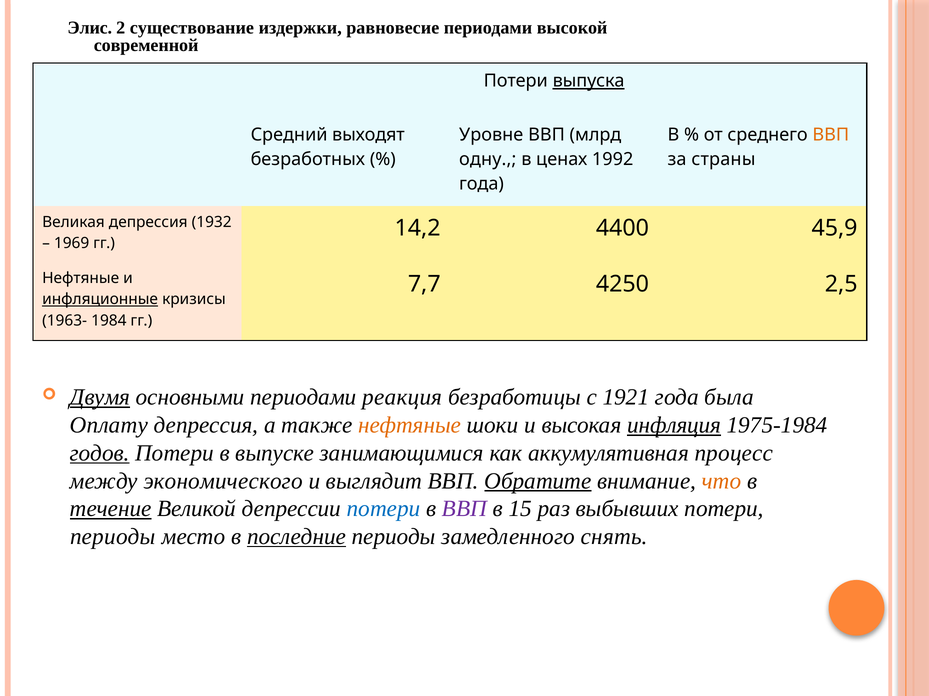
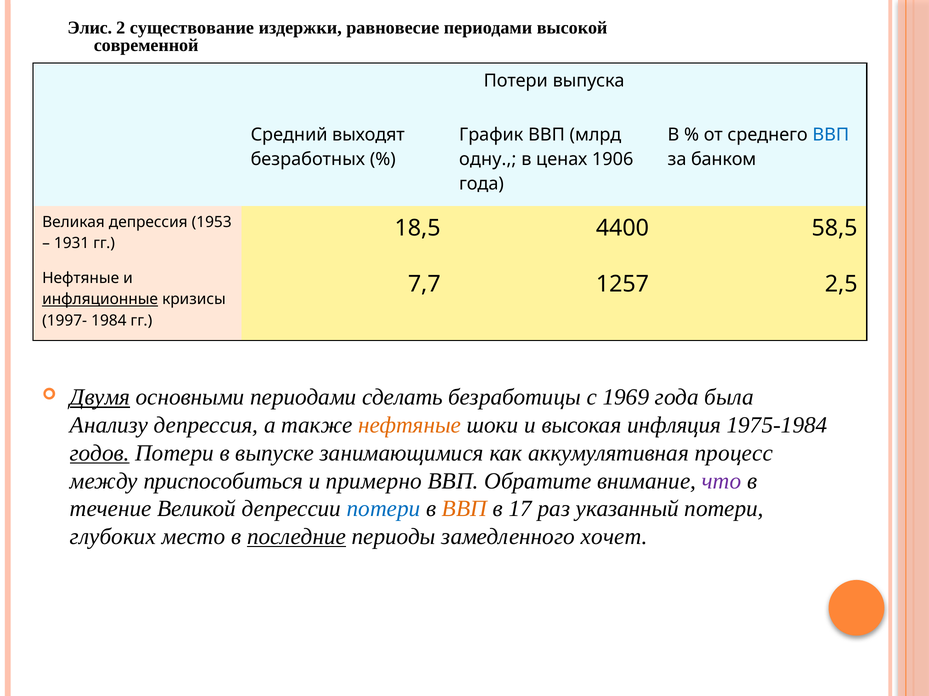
выпуска underline: present -> none
Уровне: Уровне -> График
ВВП at (831, 135) colour: orange -> blue
1992: 1992 -> 1906
страны: страны -> банком
1932: 1932 -> 1953
14,2: 14,2 -> 18,5
45,9: 45,9 -> 58,5
1969: 1969 -> 1931
4250: 4250 -> 1257
1963-: 1963- -> 1997-
реакция: реакция -> сделать
1921: 1921 -> 1969
Оплату: Оплату -> Анализу
инфляция underline: present -> none
экономического: экономического -> приспособиться
выглядит: выглядит -> примерно
Обратите underline: present -> none
что colour: orange -> purple
течение underline: present -> none
ВВП at (465, 509) colour: purple -> orange
15: 15 -> 17
выбывших: выбывших -> указанный
периоды at (113, 537): периоды -> глубоких
снять: снять -> хочет
